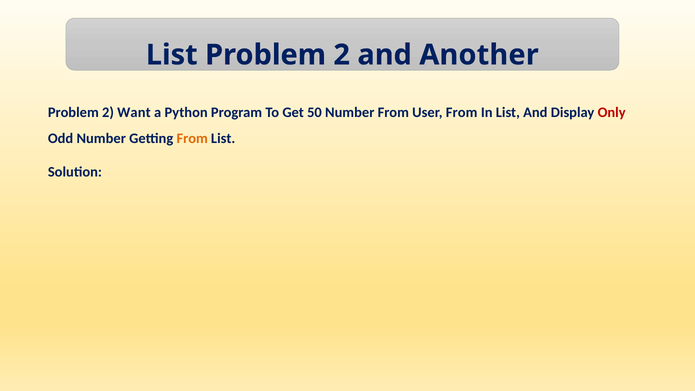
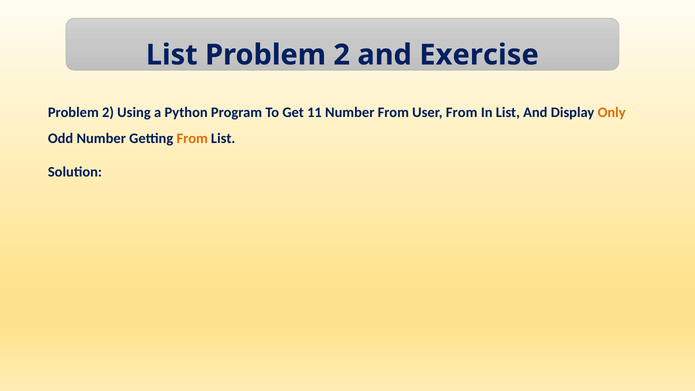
Another: Another -> Exercise
Want: Want -> Using
50: 50 -> 11
Only colour: red -> orange
